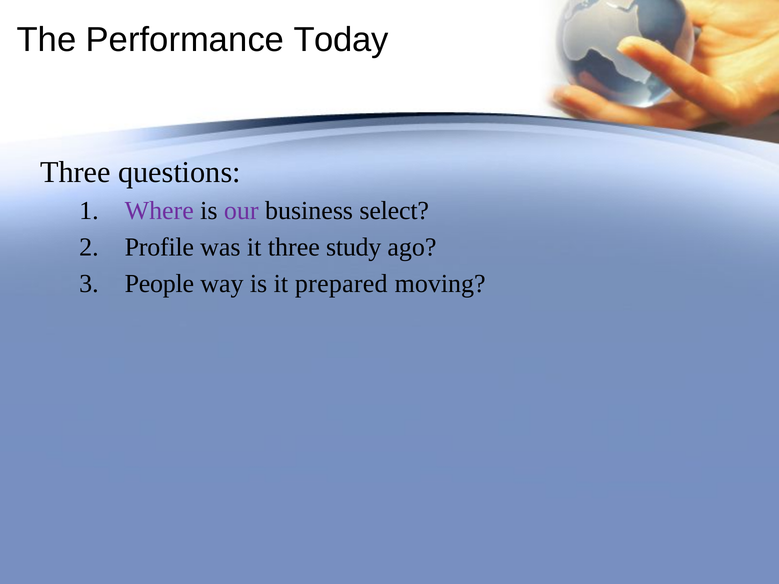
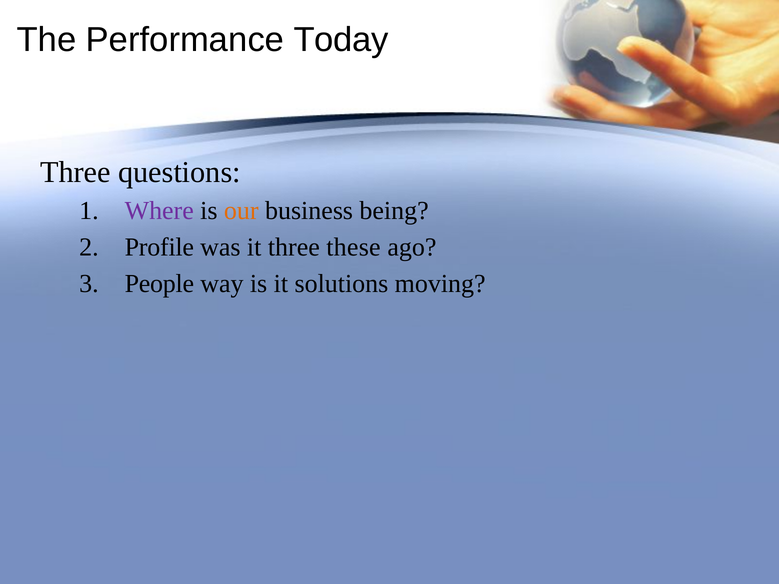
our colour: purple -> orange
select: select -> being
study: study -> these
prepared: prepared -> solutions
